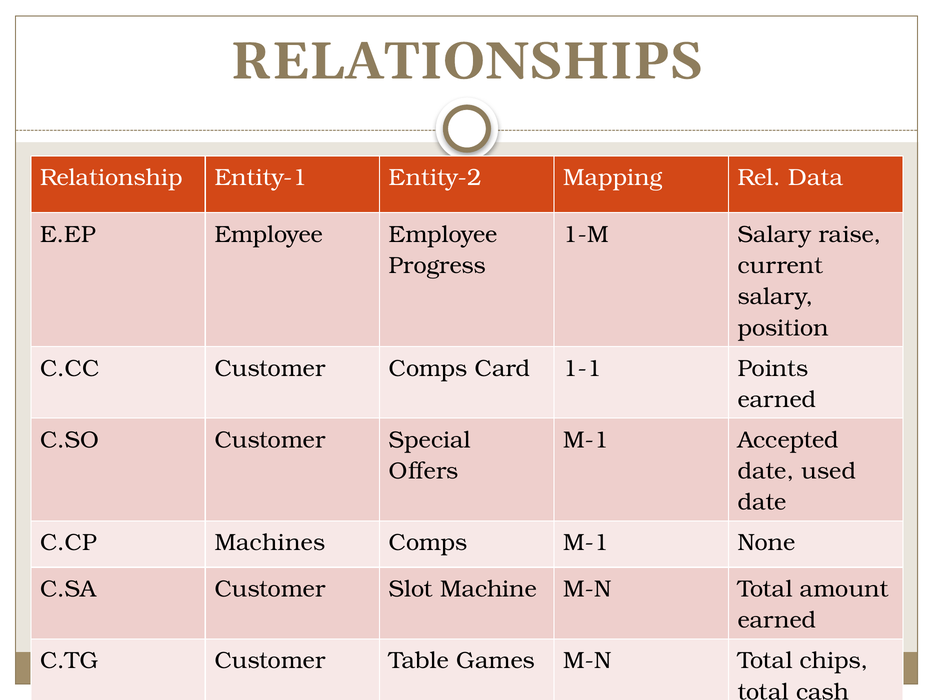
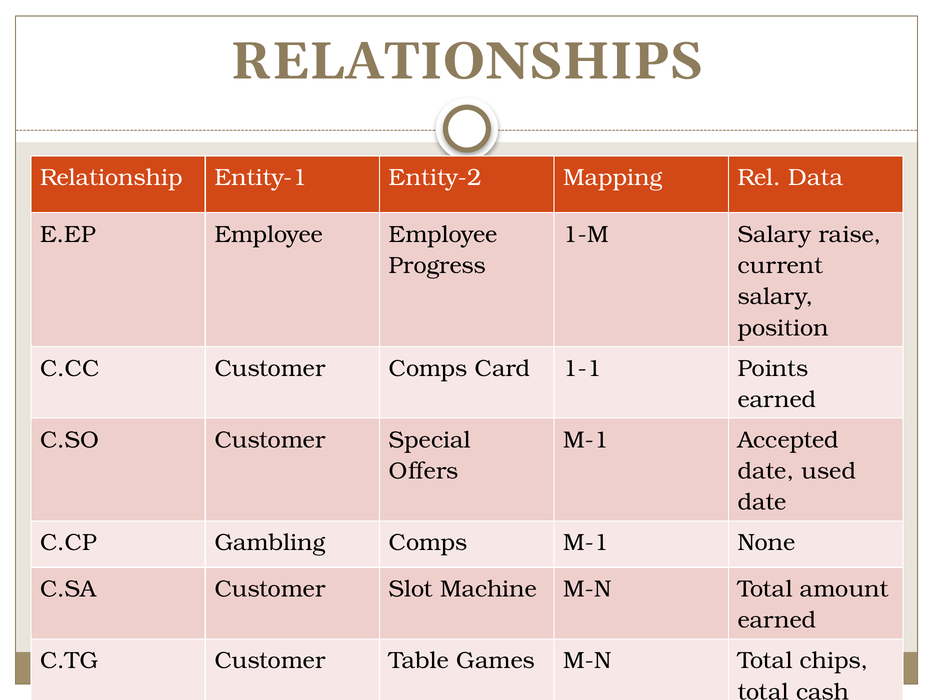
Machines: Machines -> Gambling
